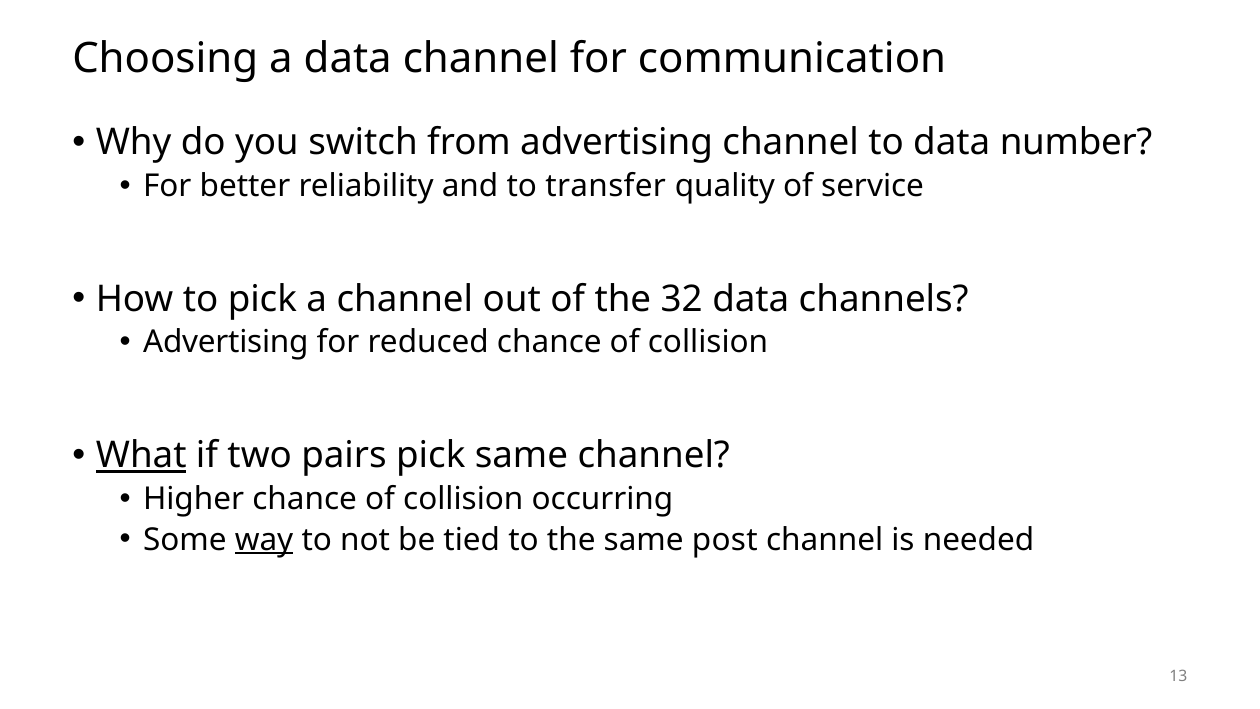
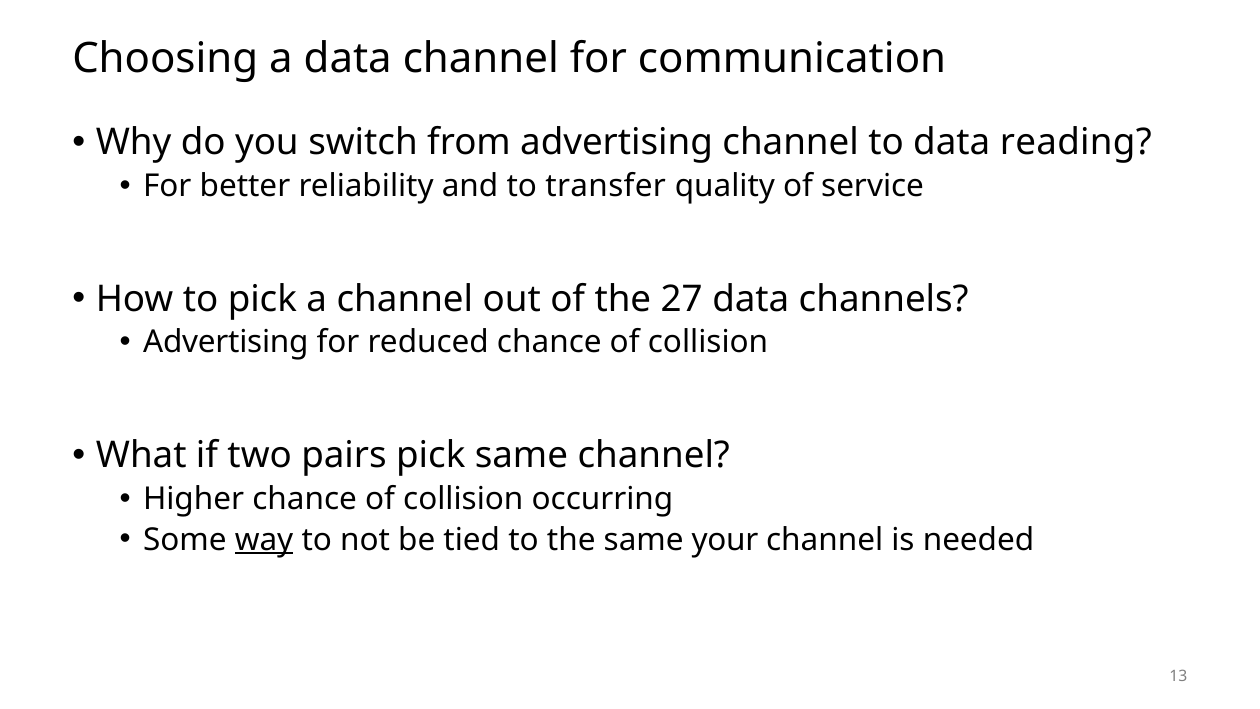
number: number -> reading
32: 32 -> 27
What underline: present -> none
post: post -> your
